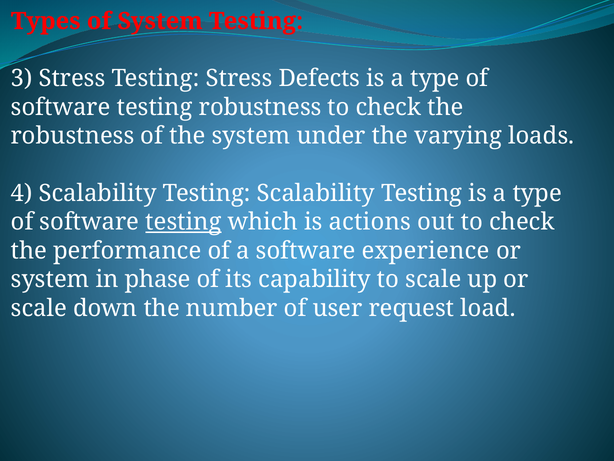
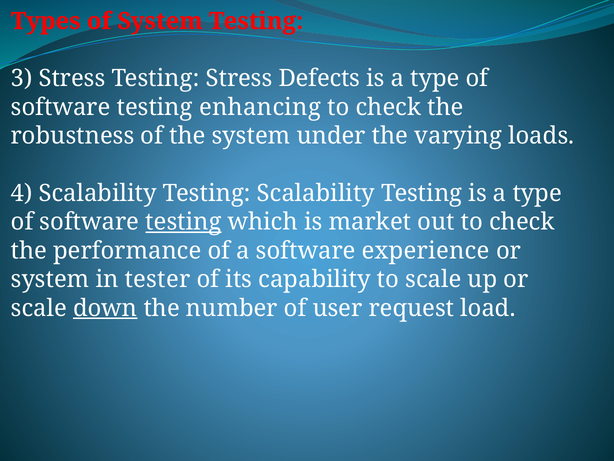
testing robustness: robustness -> enhancing
actions: actions -> market
phase: phase -> tester
down underline: none -> present
